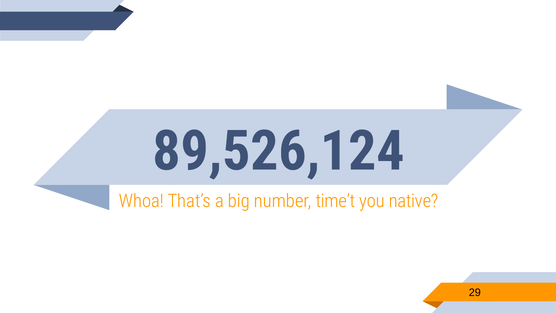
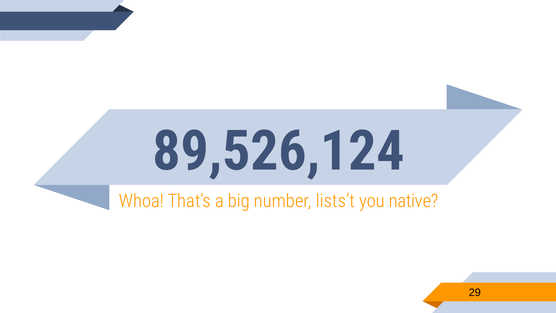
time’t: time’t -> lists’t
